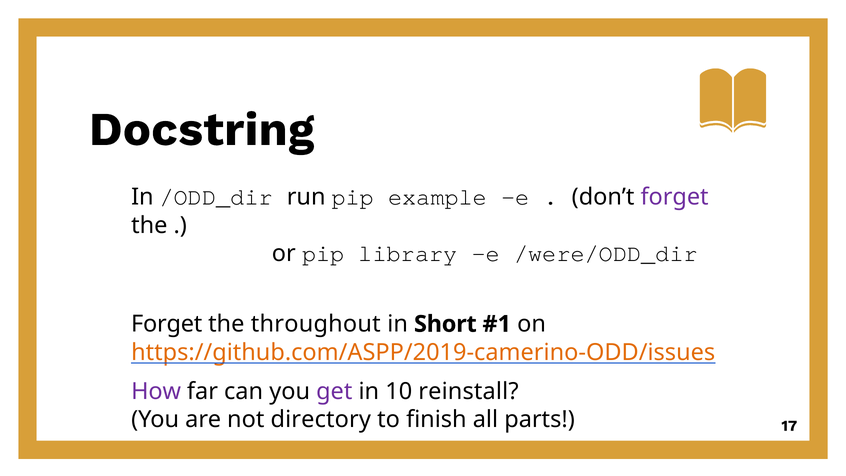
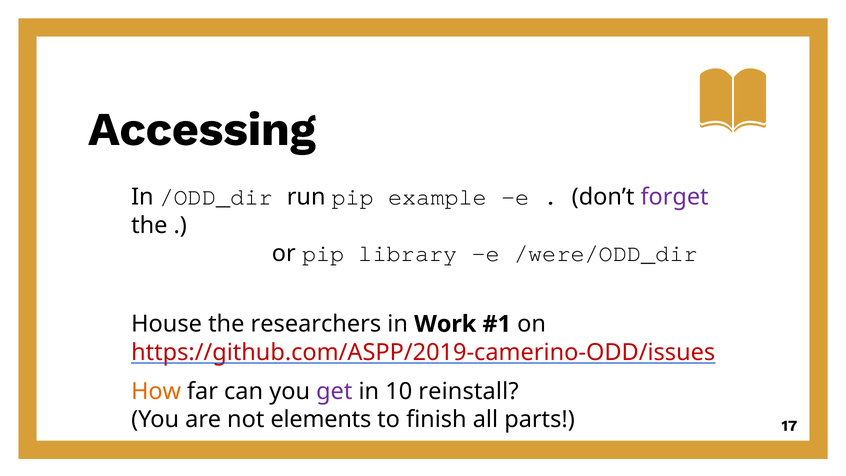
Docstring: Docstring -> Accessing
Forget at (167, 324): Forget -> House
throughout: throughout -> researchers
Short: Short -> Work
https://github.com/ASPP/2019-camerino-ODD/issues colour: orange -> red
How colour: purple -> orange
directory: directory -> elements
